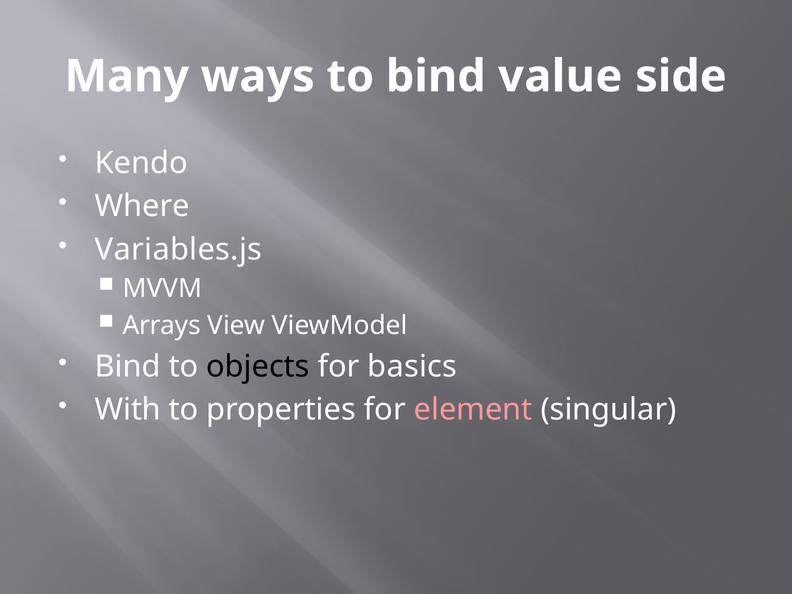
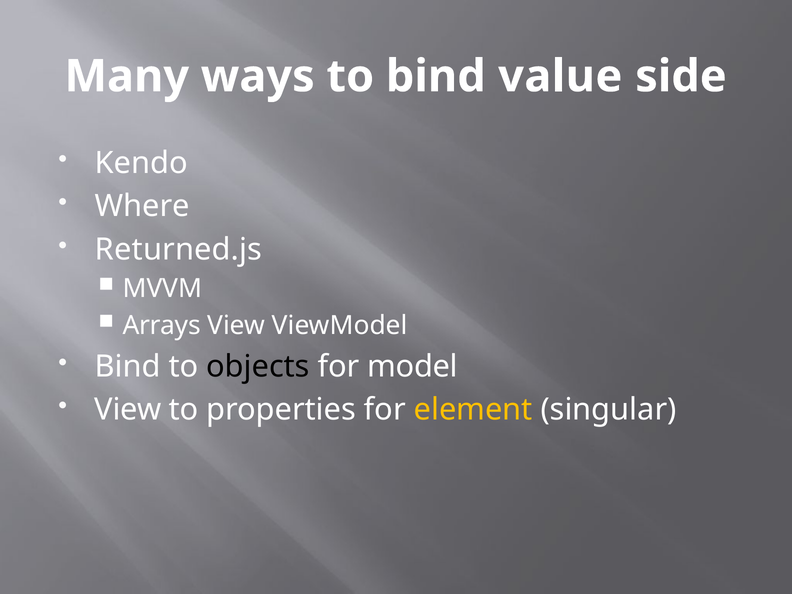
Variables.js: Variables.js -> Returned.js
basics: basics -> model
With at (128, 410): With -> View
element colour: pink -> yellow
